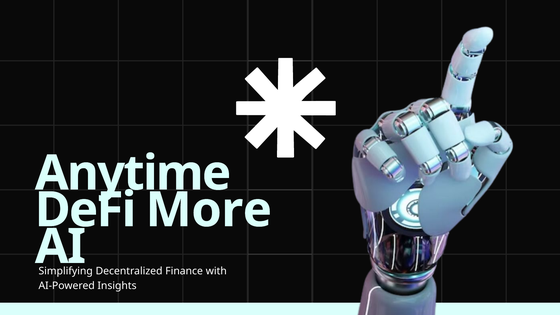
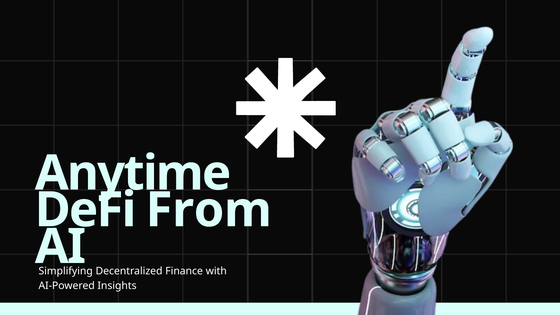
More: More -> From
